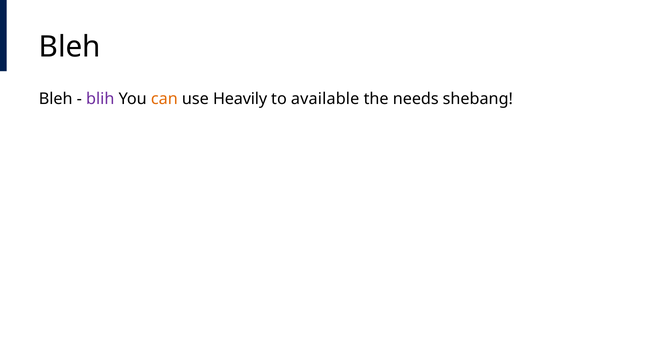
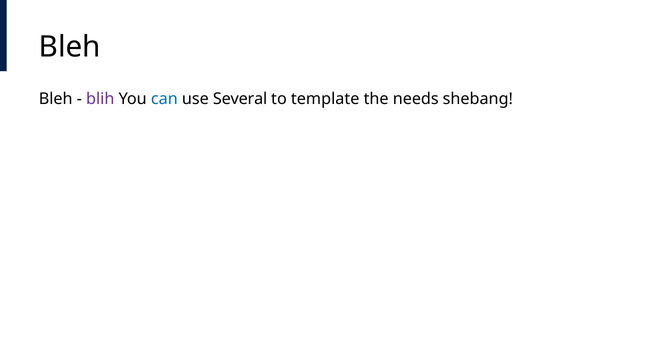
can colour: orange -> blue
Heavily: Heavily -> Several
available: available -> template
